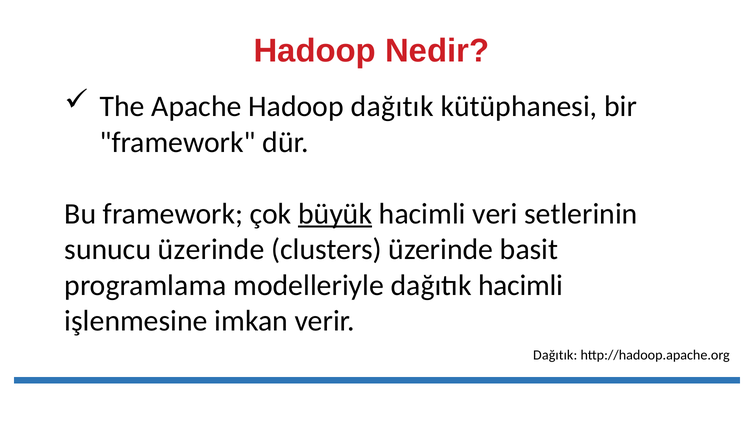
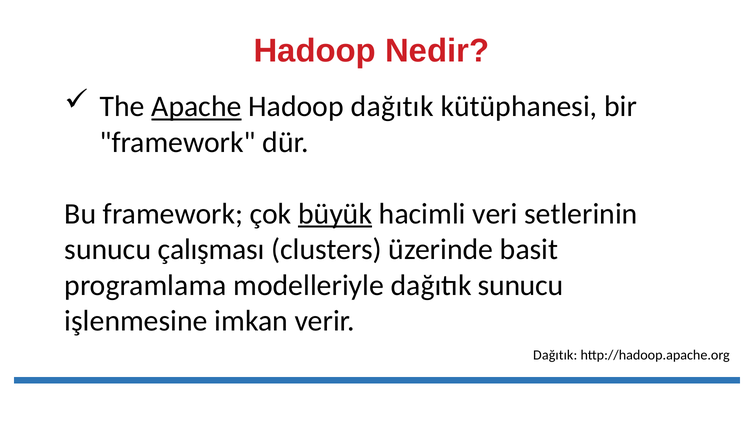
Apache underline: none -> present
sunucu üzerinde: üzerinde -> çalışması
dağıtık hacimli: hacimli -> sunucu
